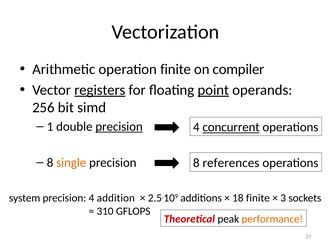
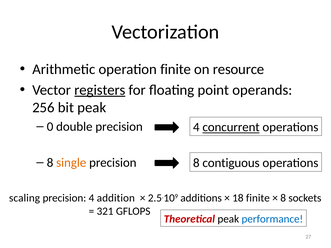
compiler: compiler -> resource
point underline: present -> none
bit simd: simd -> peak
1: 1 -> 0
precision at (119, 127) underline: present -> none
references: references -> contiguous
system: system -> scaling
3 at (283, 198): 3 -> 8
310: 310 -> 321
performance colour: orange -> blue
